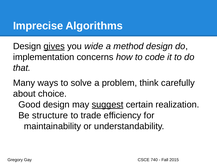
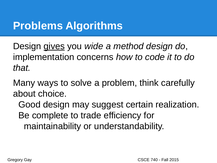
Imprecise: Imprecise -> Problems
suggest underline: present -> none
structure: structure -> complete
